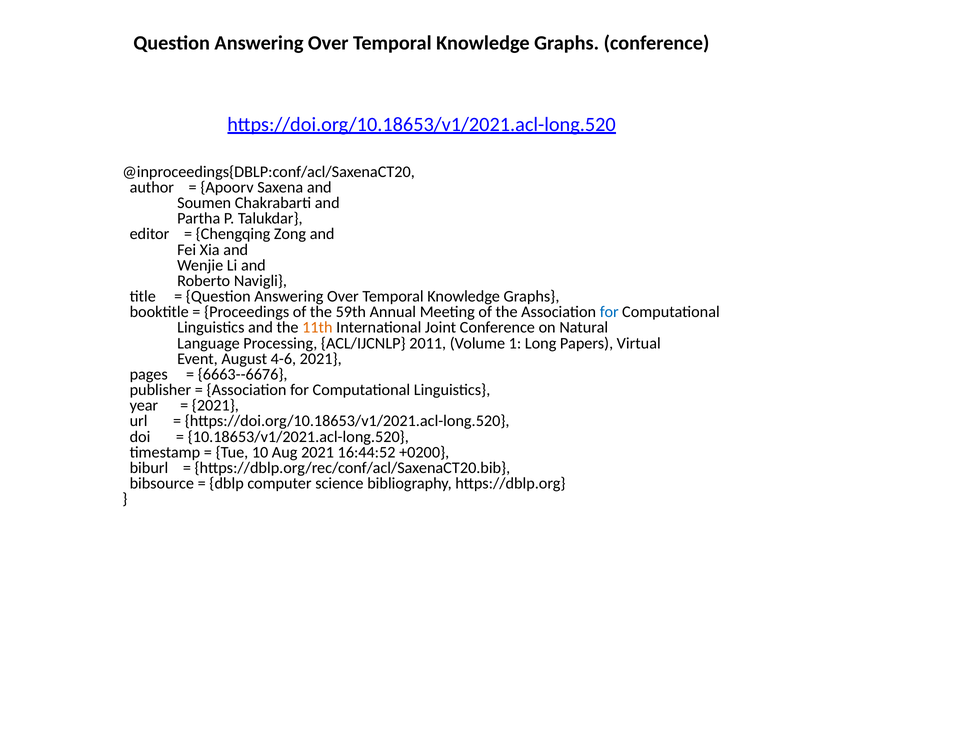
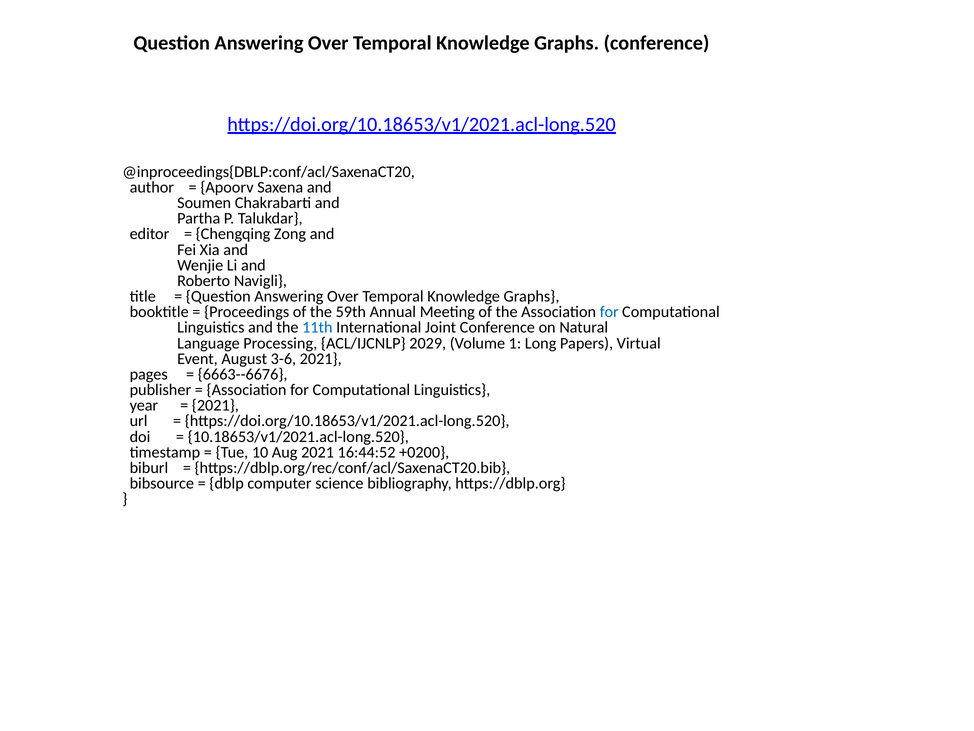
11th colour: orange -> blue
2011: 2011 -> 2029
4-6: 4-6 -> 3-6
